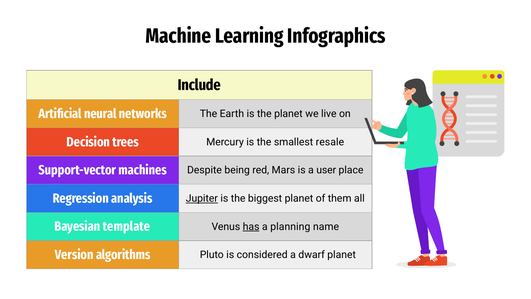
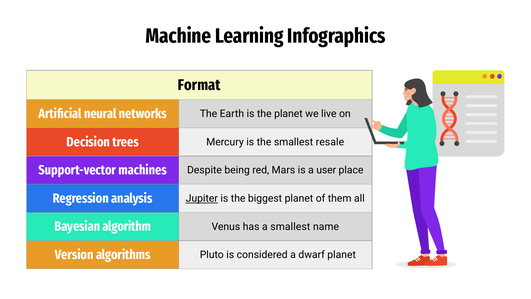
Include: Include -> Format
template: template -> algorithm
has underline: present -> none
a planning: planning -> smallest
